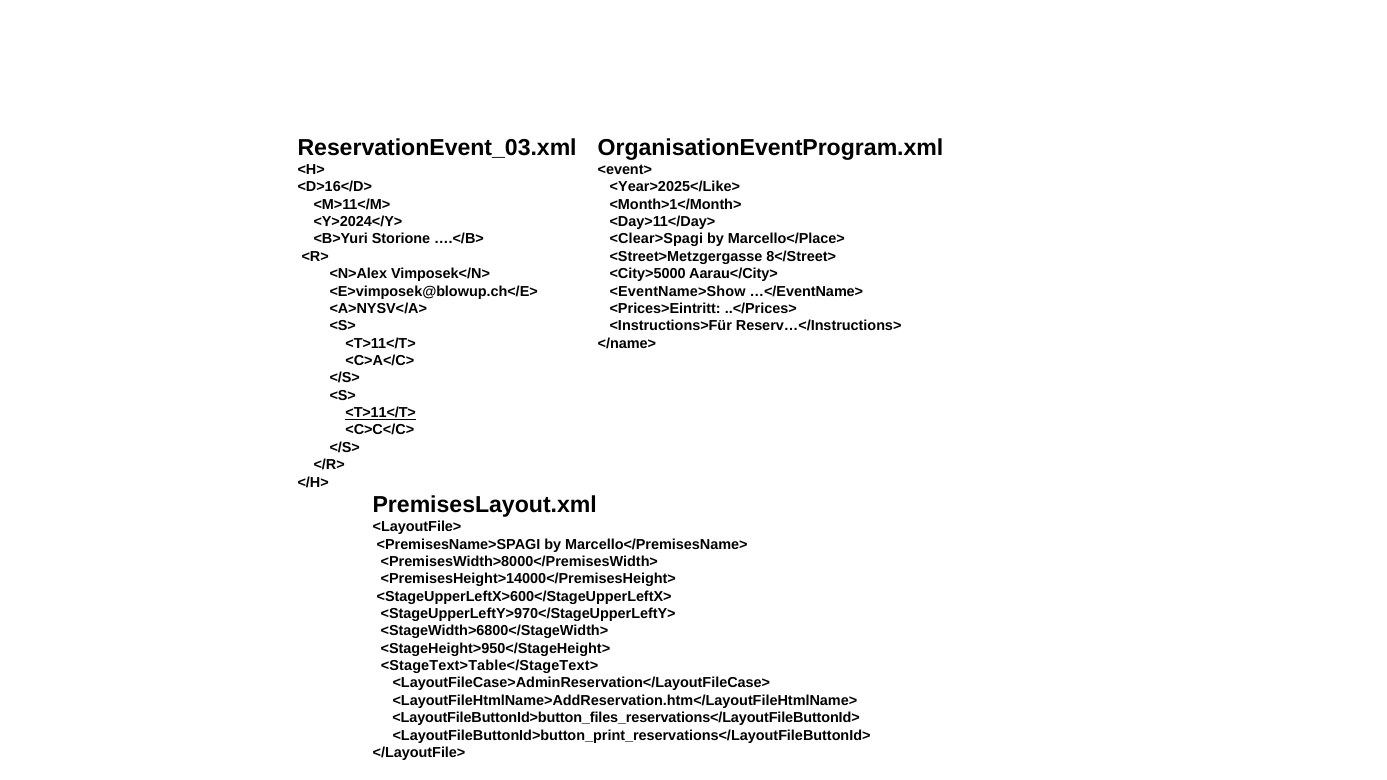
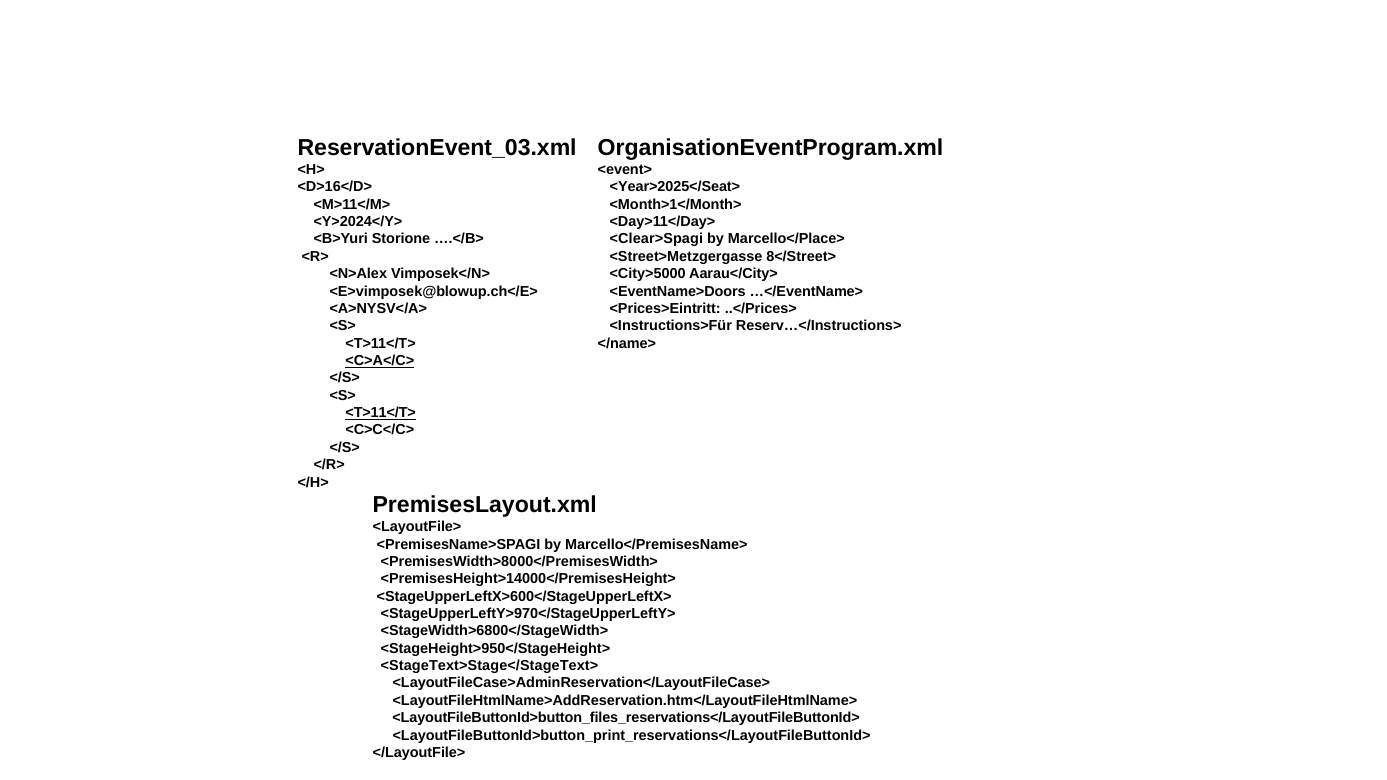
<Year>2025</Like>: <Year>2025</Like> -> <Year>2025</Seat>
<EventName>Show: <EventName>Show -> <EventName>Doors
<C>A</C> underline: none -> present
<StageText>Table</StageText>: <StageText>Table</StageText> -> <StageText>Stage</StageText>
